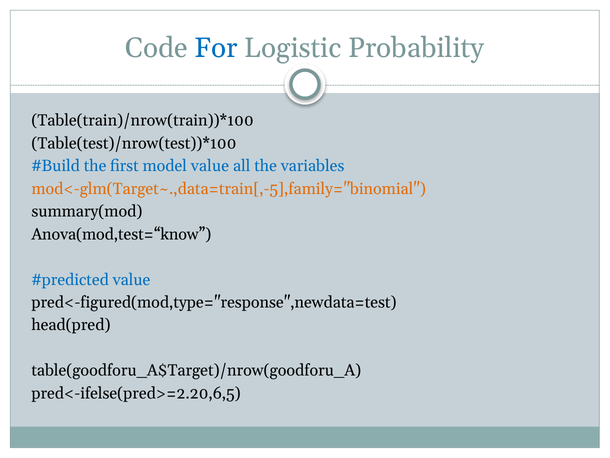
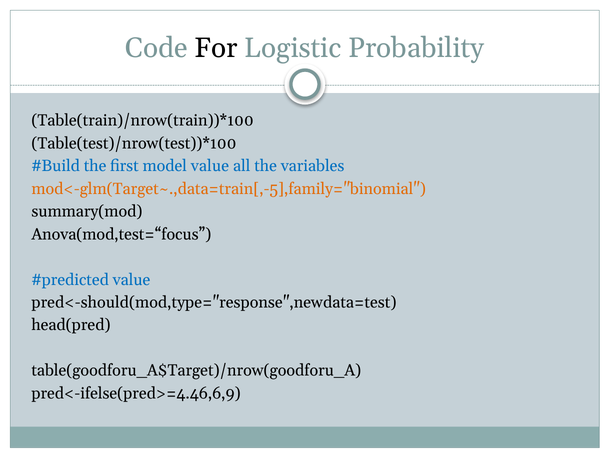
For colour: blue -> black
Anova(mod,test=“know: Anova(mod,test=“know -> Anova(mod,test=“focus
pred<-figured(mod,type="response",newdata=test: pred<-figured(mod,type="response",newdata=test -> pred<-should(mod,type="response",newdata=test
pred<-ifelse(pred>=2.20,6,5: pred<-ifelse(pred>=2.20,6,5 -> pred<-ifelse(pred>=4.46,6,9
